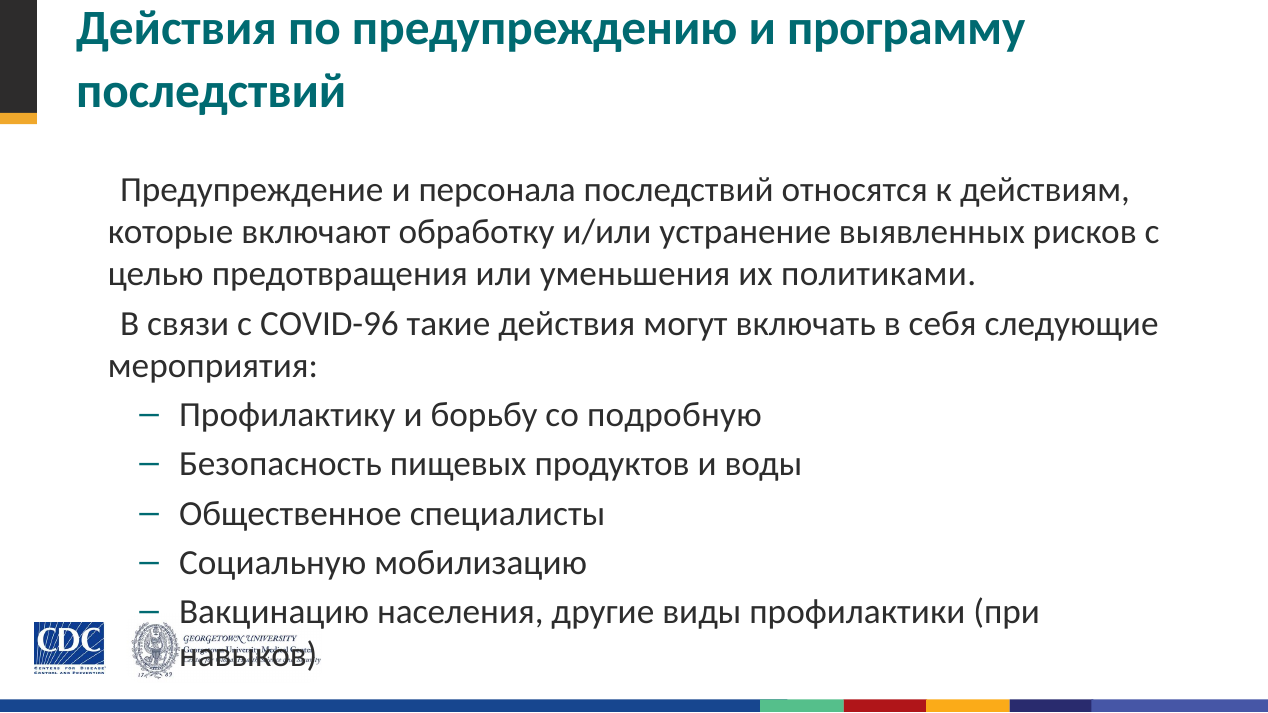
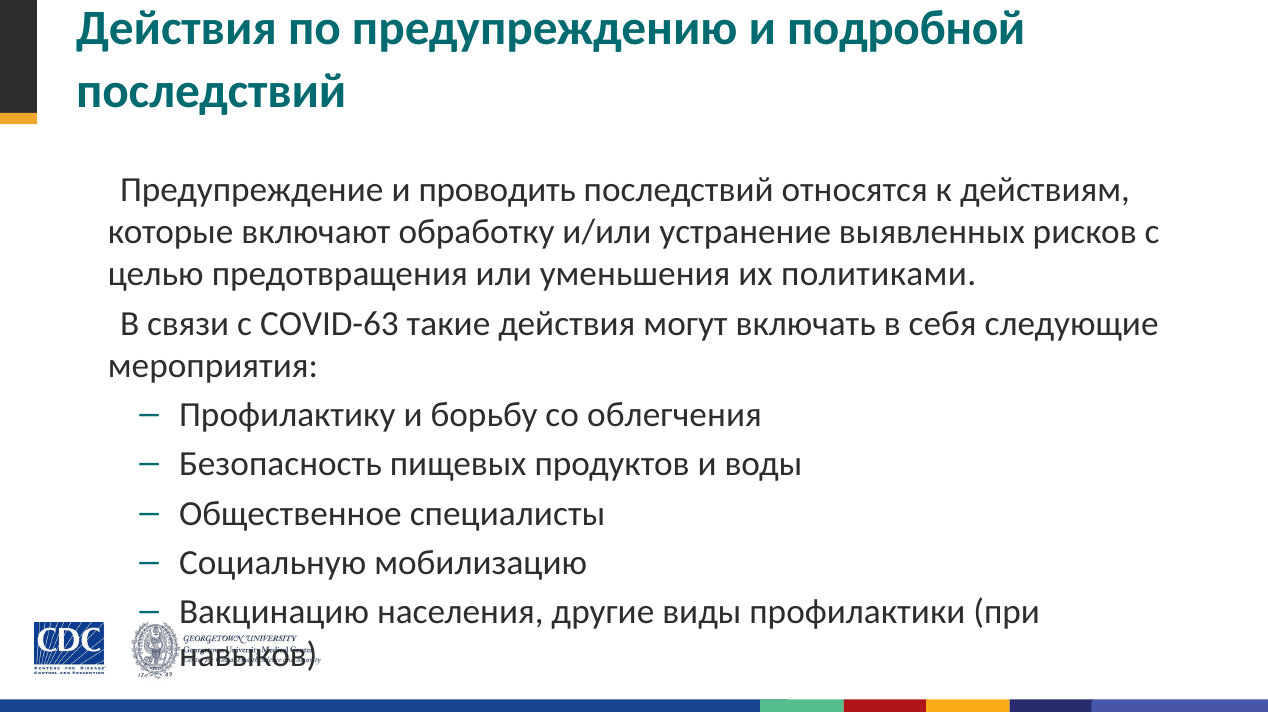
программу: программу -> подробной
персонала: персонала -> проводить
COVID-96: COVID-96 -> COVID-63
подробную: подробную -> облегчения
